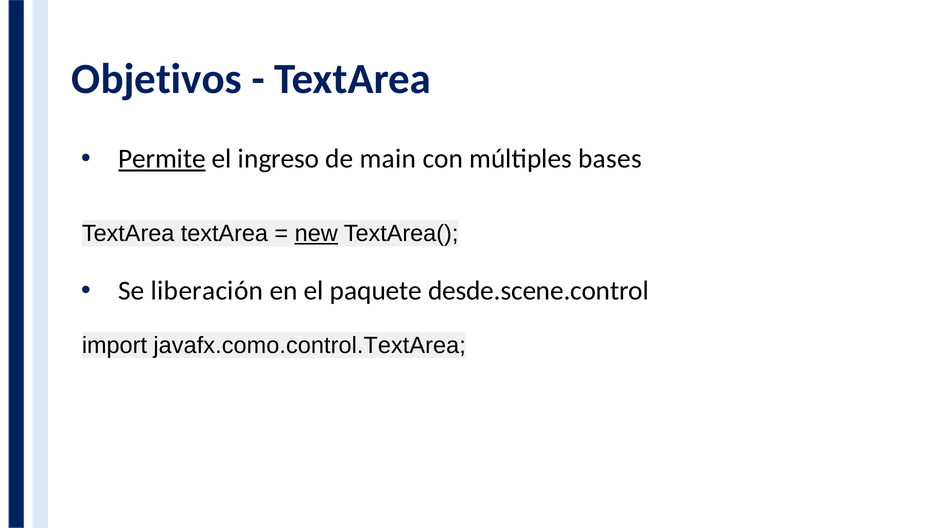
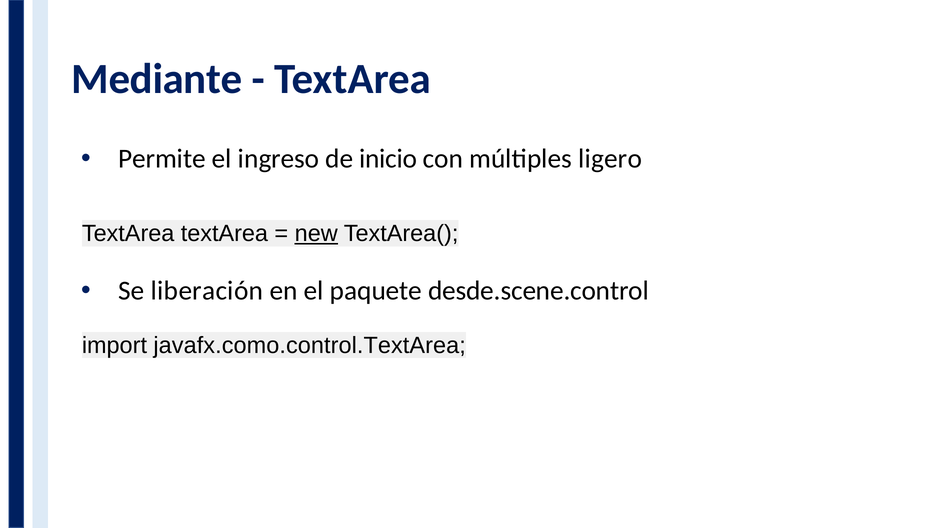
Objetivos: Objetivos -> Mediante
Permite underline: present -> none
main: main -> inicio
bases: bases -> ligero
